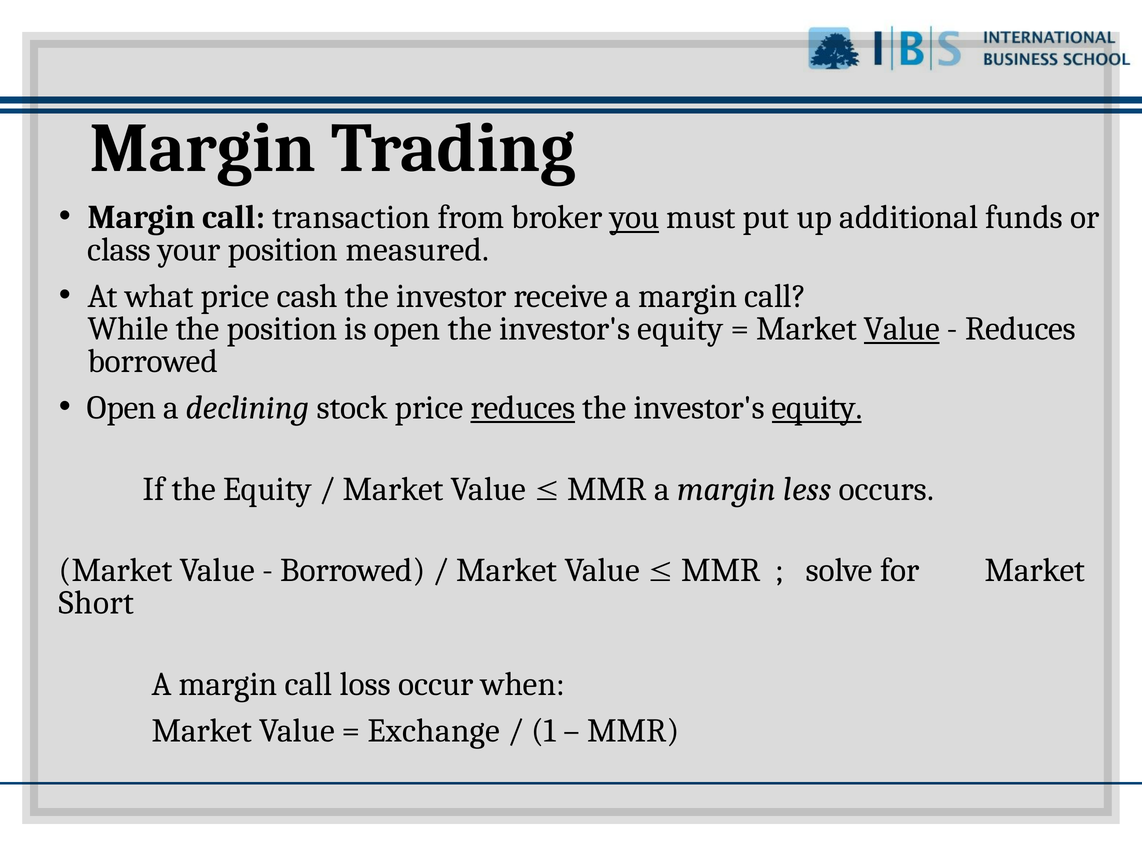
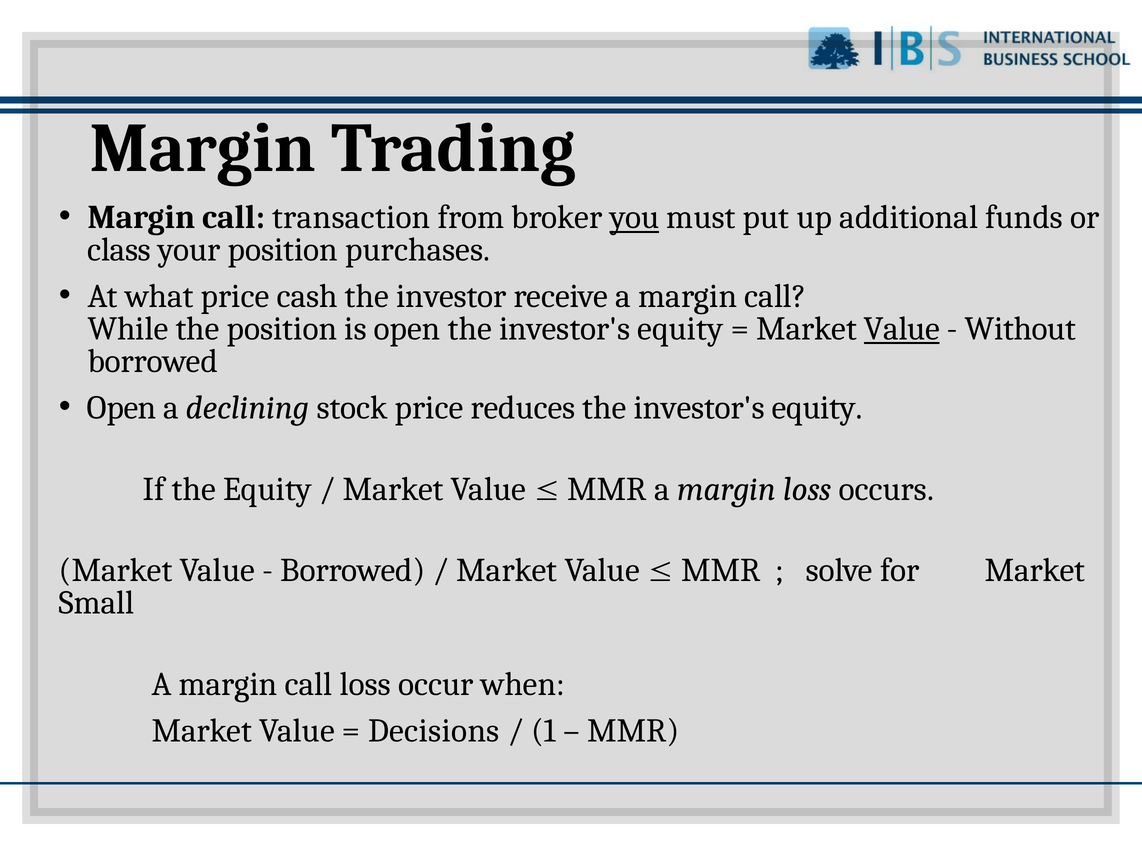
measured: measured -> purchases
Reduces at (1021, 329): Reduces -> Without
reduces at (523, 408) underline: present -> none
equity at (817, 408) underline: present -> none
margin less: less -> loss
Short: Short -> Small
Exchange: Exchange -> Decisions
